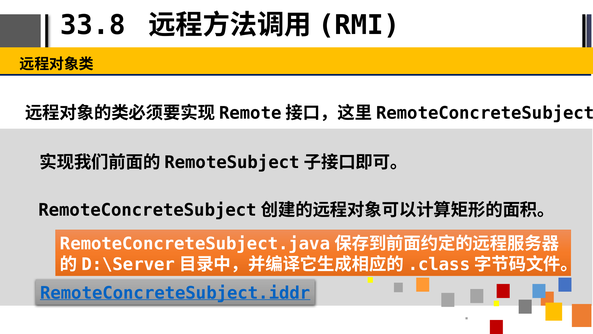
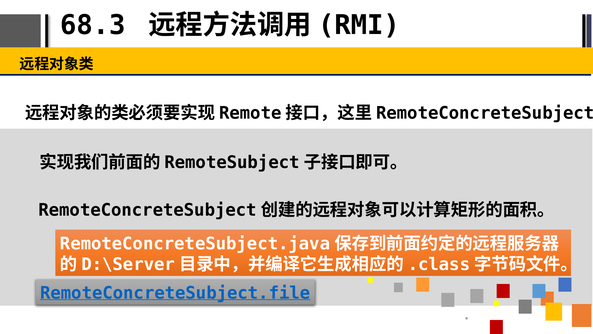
33.8: 33.8 -> 68.3
RemoteConcreteSubject.iddr: RemoteConcreteSubject.iddr -> RemoteConcreteSubject.file
